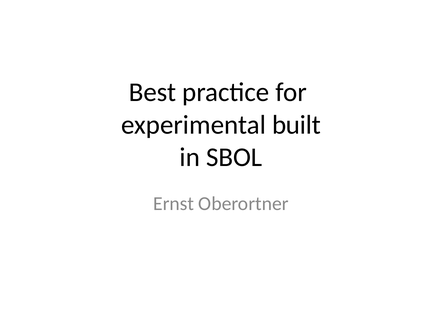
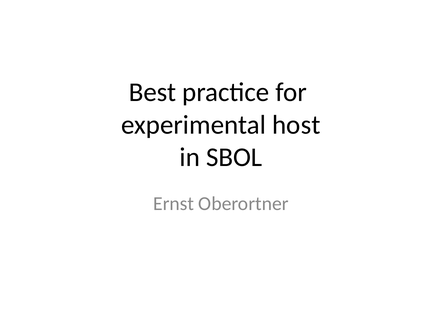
built: built -> host
